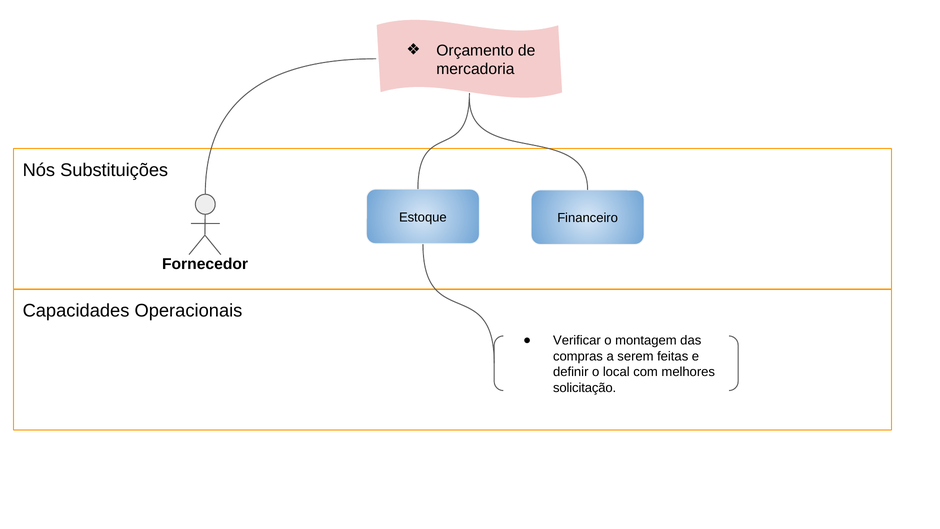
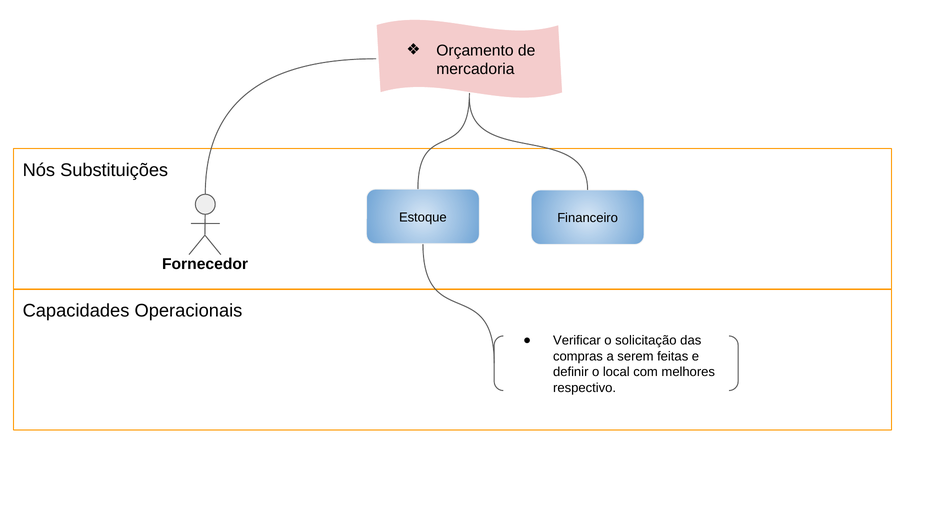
montagem: montagem -> solicitação
solicitação: solicitação -> respectivo
